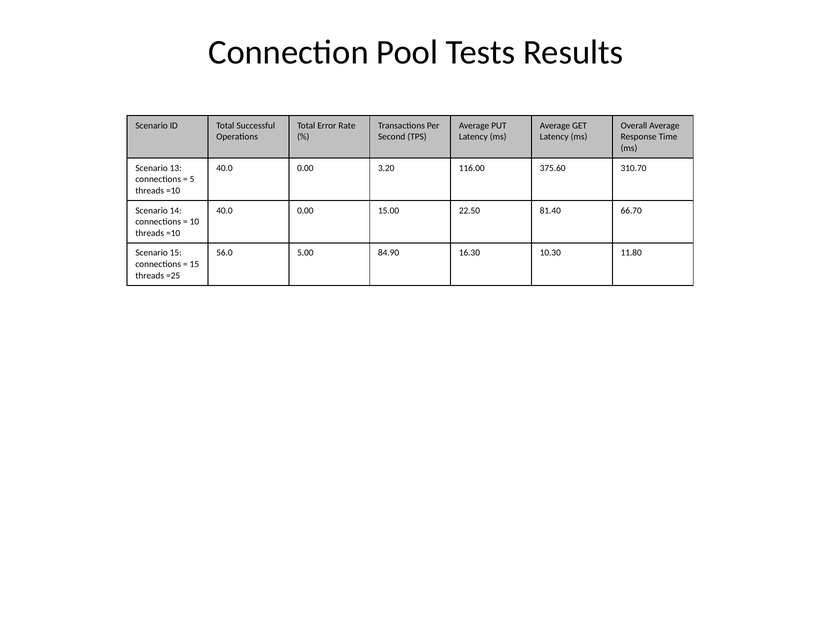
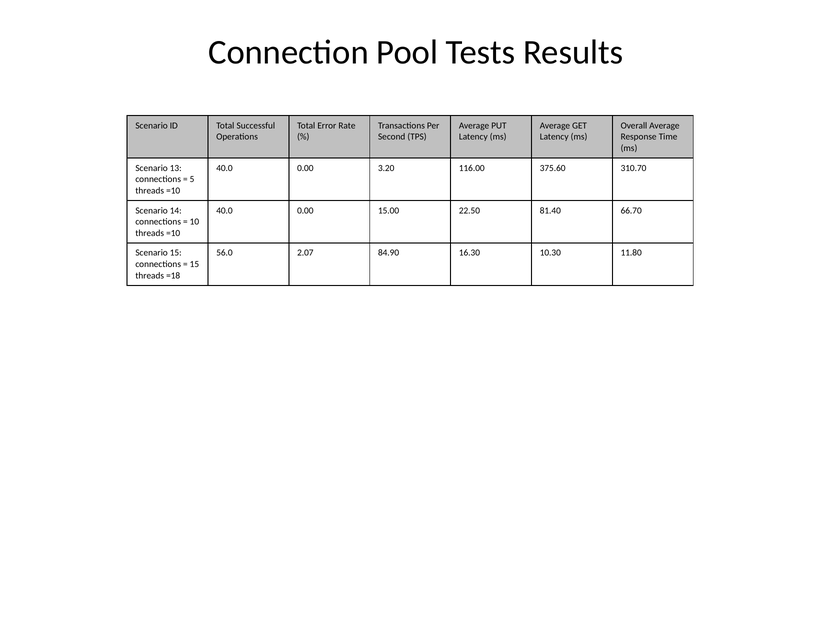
5.00: 5.00 -> 2.07
=25: =25 -> =18
